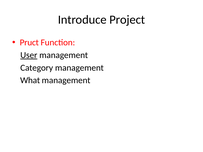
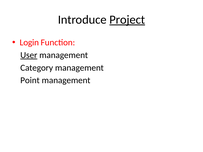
Project underline: none -> present
Pruct: Pruct -> Login
What: What -> Point
